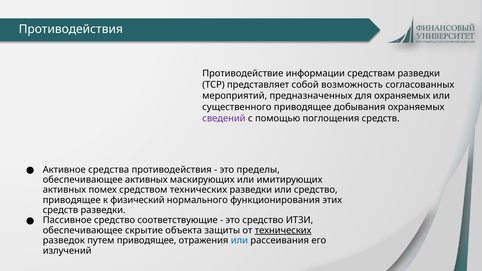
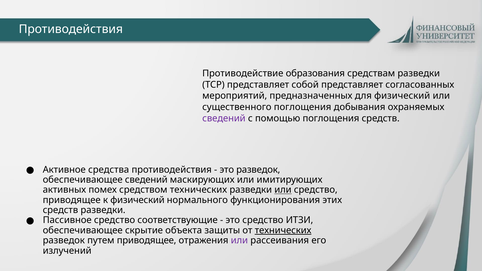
информации: информации -> образования
собой возможность: возможность -> представляет
для охраняемых: охраняемых -> физический
существенного приводящее: приводящее -> поглощения
это пределы: пределы -> разведок
обеспечивающее активных: активных -> сведений
или at (283, 190) underline: none -> present
или at (239, 241) colour: blue -> purple
